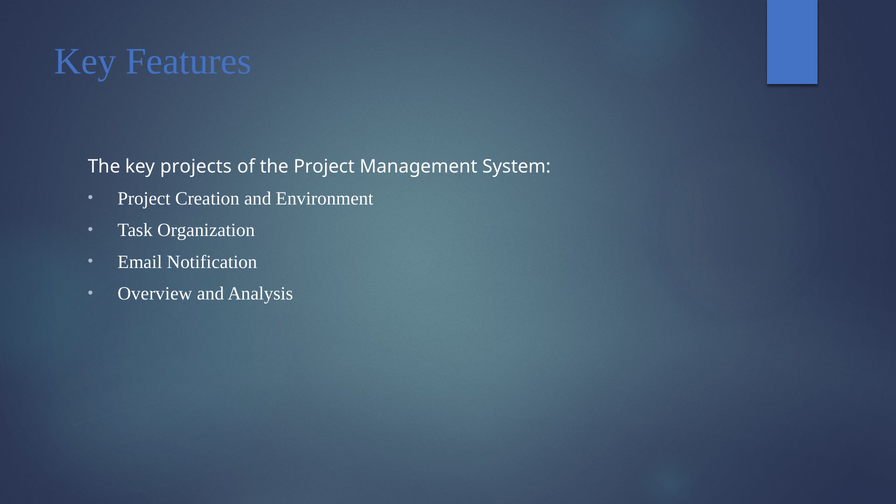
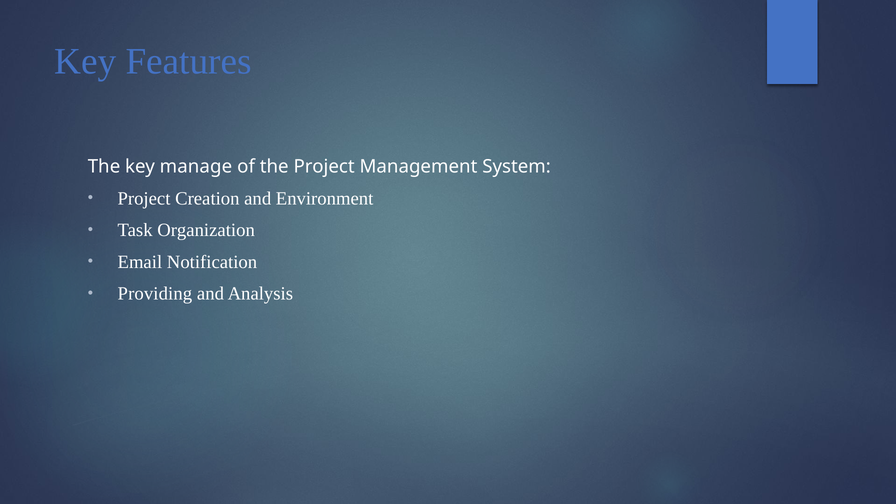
projects: projects -> manage
Overview: Overview -> Providing
